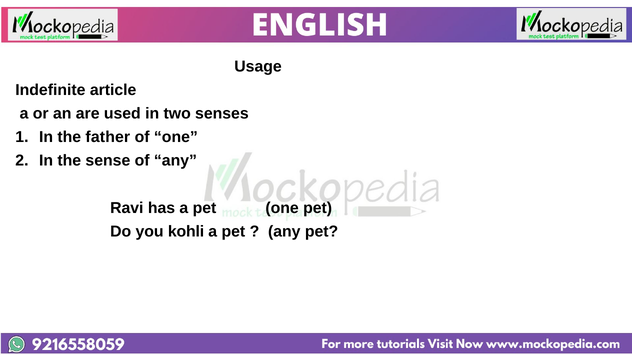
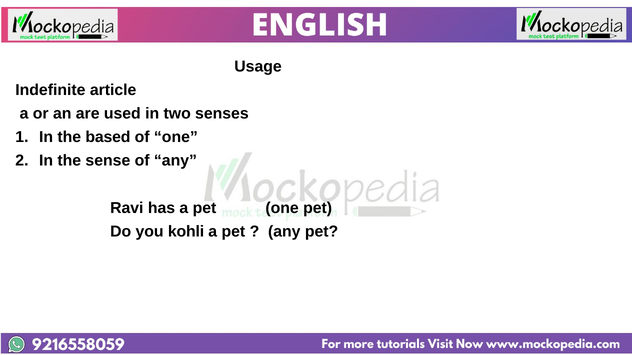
father: father -> based
